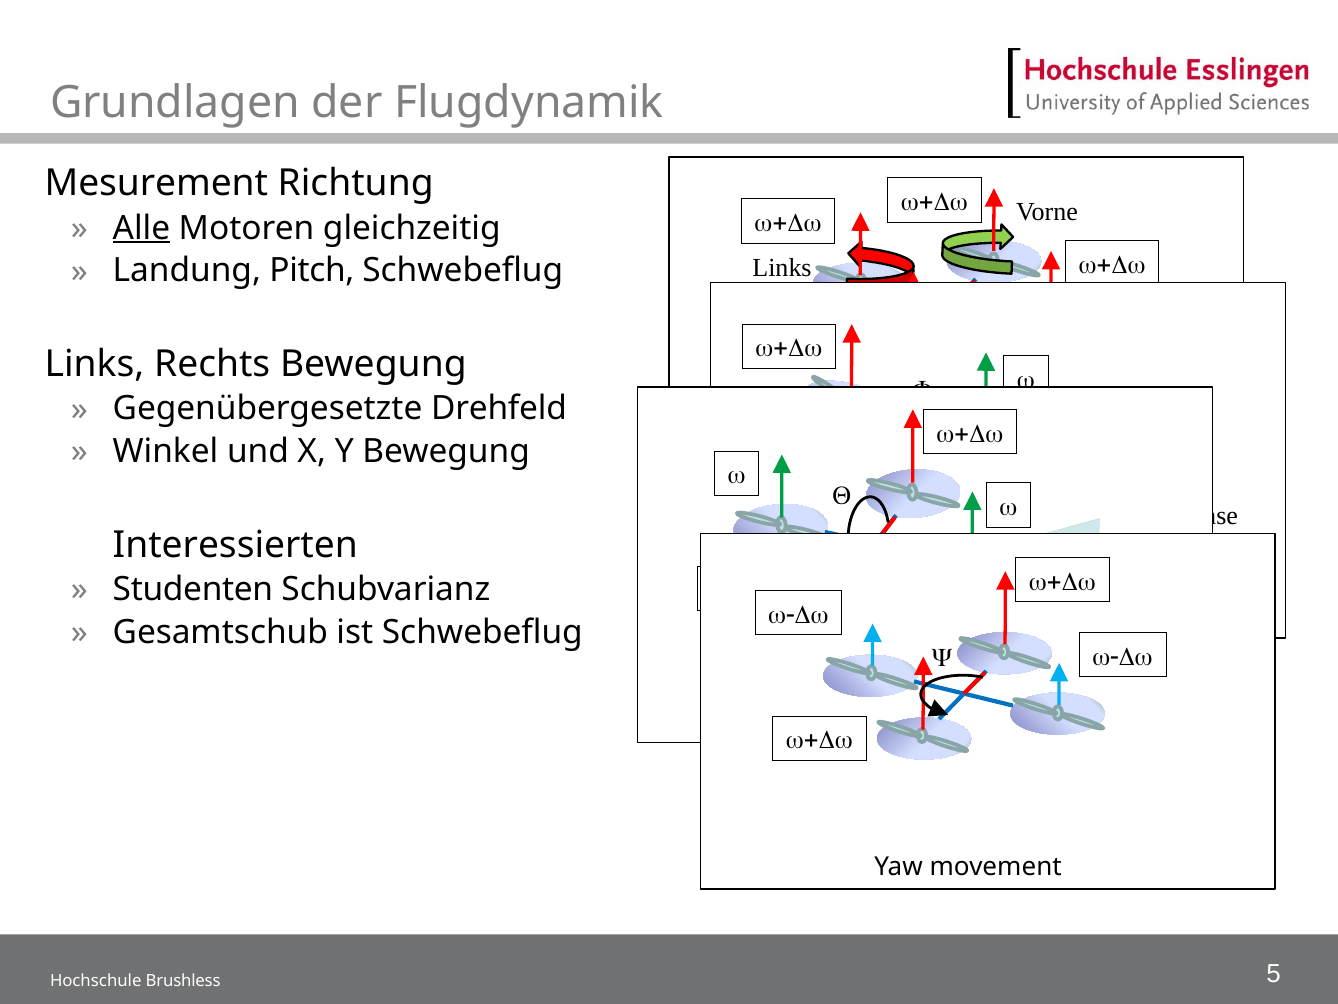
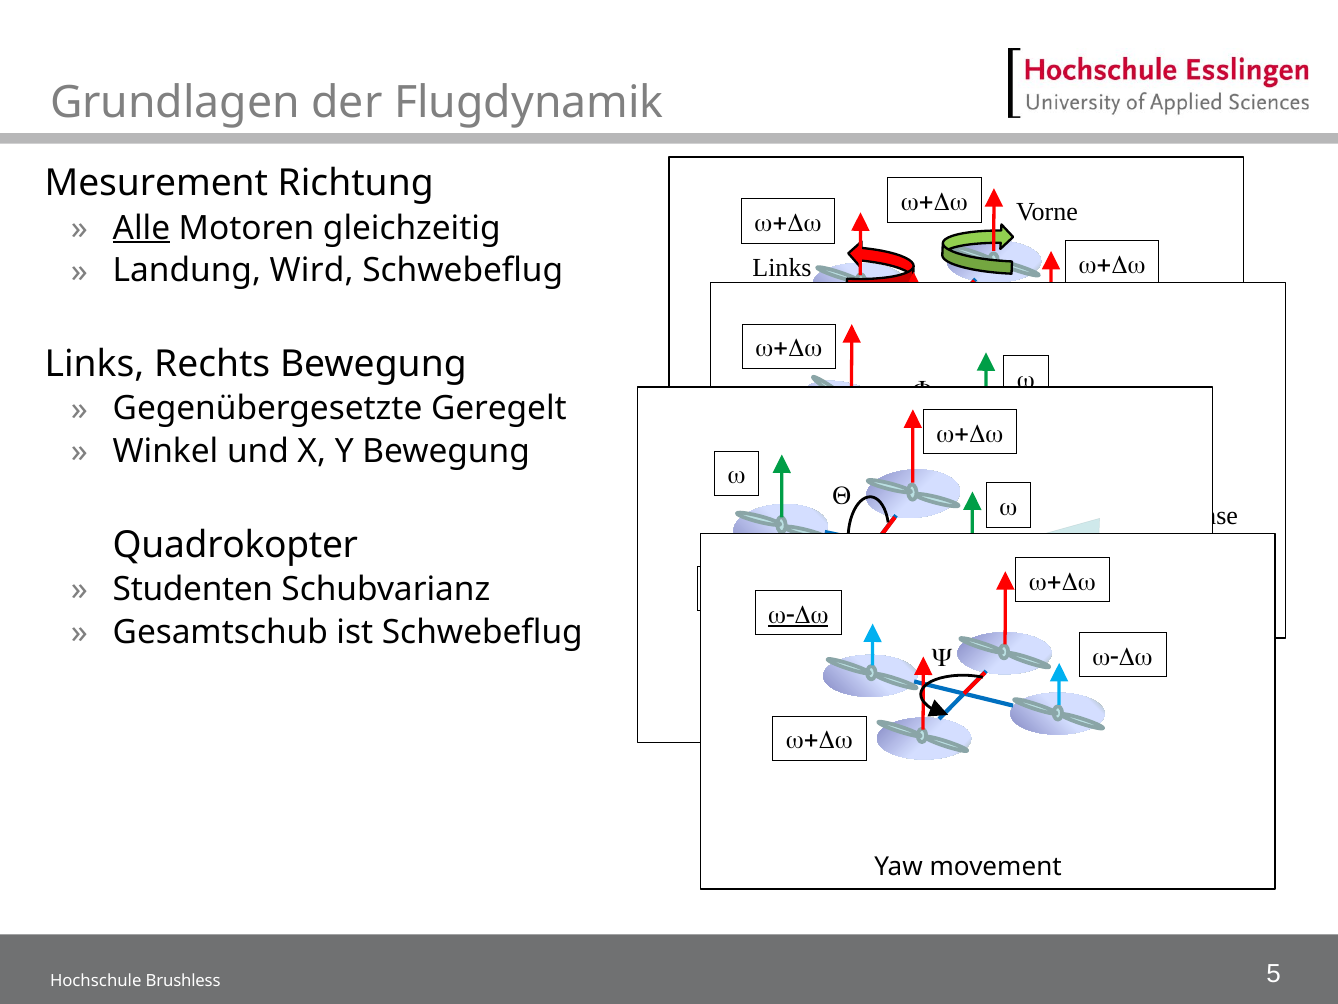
Landung Pitch: Pitch -> Wird
Drehfeld: Drehfeld -> Geregelt
Interessierten: Interessierten -> Quadrokopter
w-Dw at (798, 614) underline: none -> present
